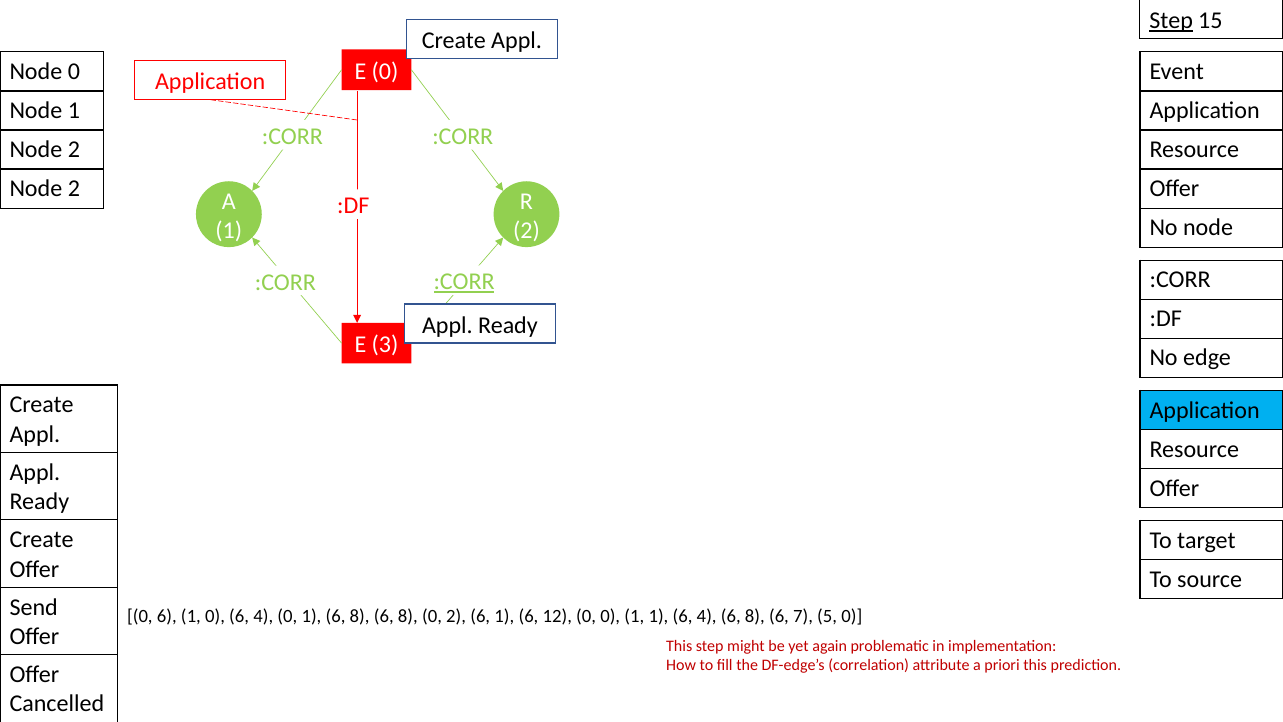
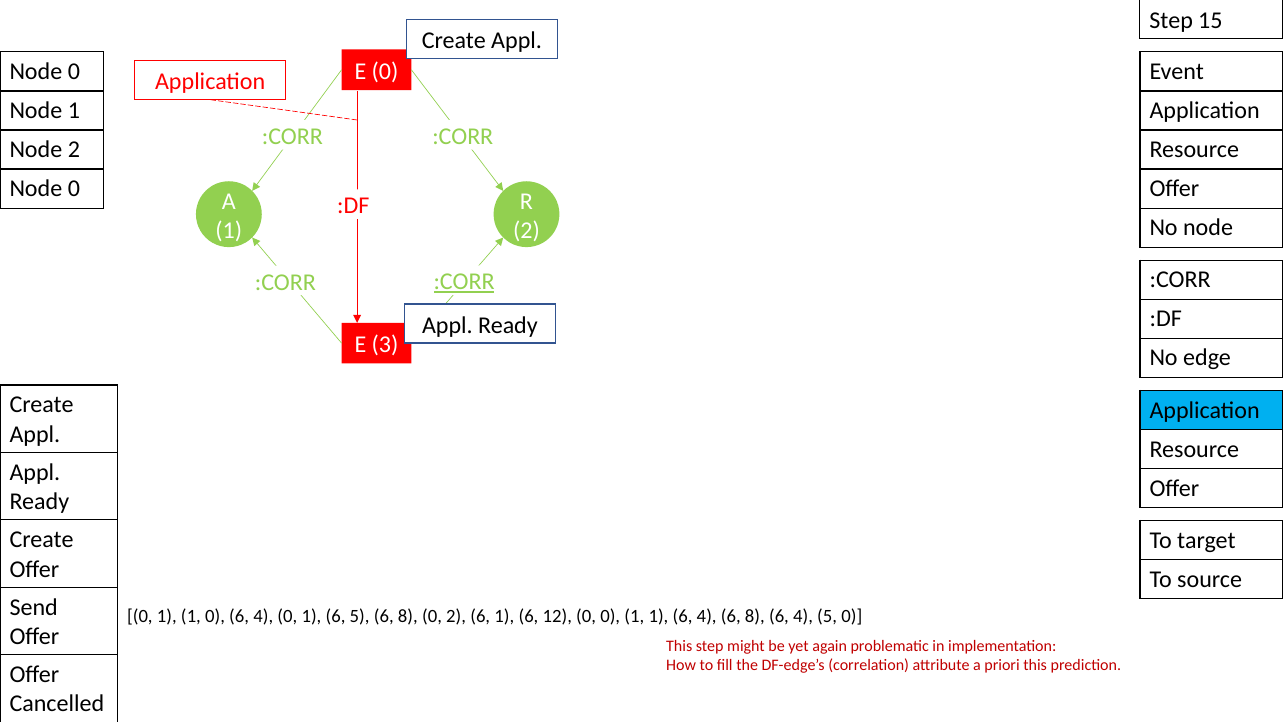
Step at (1171, 21) underline: present -> none
2 at (74, 189): 2 -> 0
6 at (167, 616): 6 -> 1
1 6 8: 8 -> 5
8 6 7: 7 -> 4
